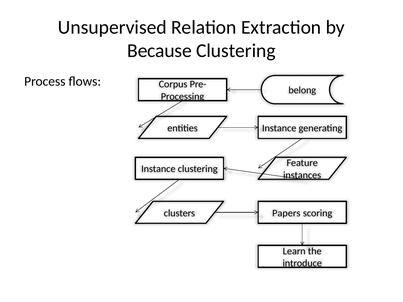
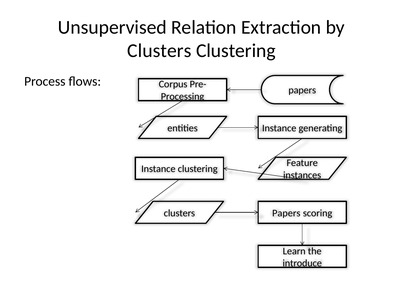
Because at (159, 51): Because -> Clusters
belong at (302, 90): belong -> papers
